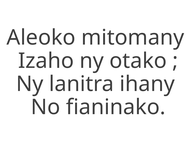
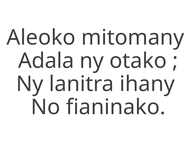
Izaho: Izaho -> Adala
